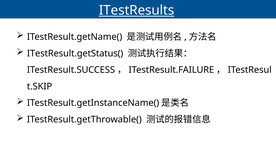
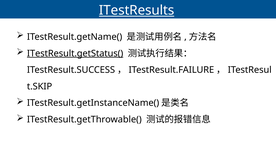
ITestResult.getStatus( underline: none -> present
